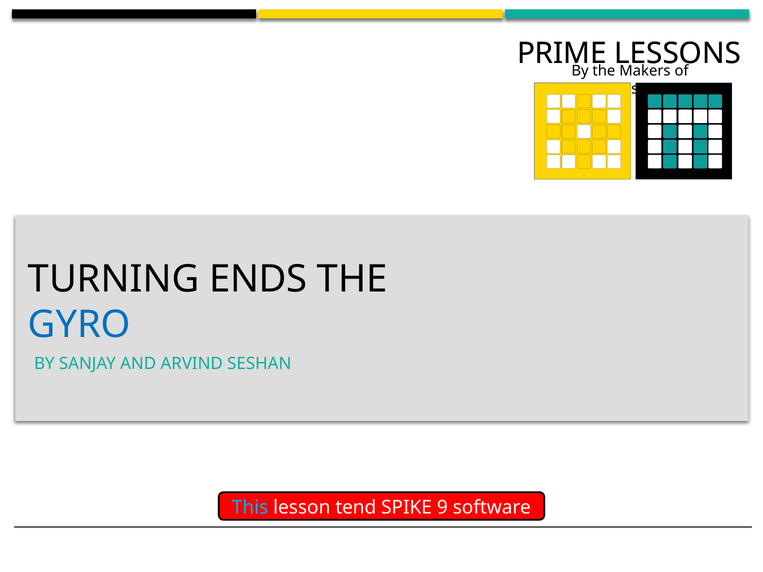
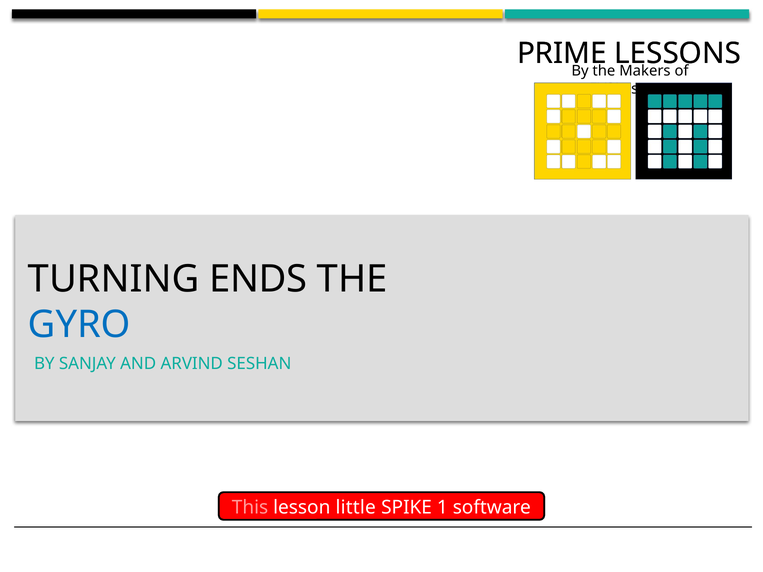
This colour: light blue -> pink
tend: tend -> little
9: 9 -> 1
